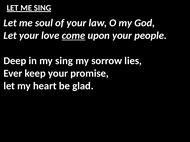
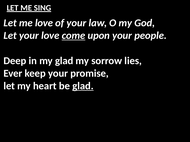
me soul: soul -> love
my sing: sing -> glad
glad at (83, 86) underline: none -> present
